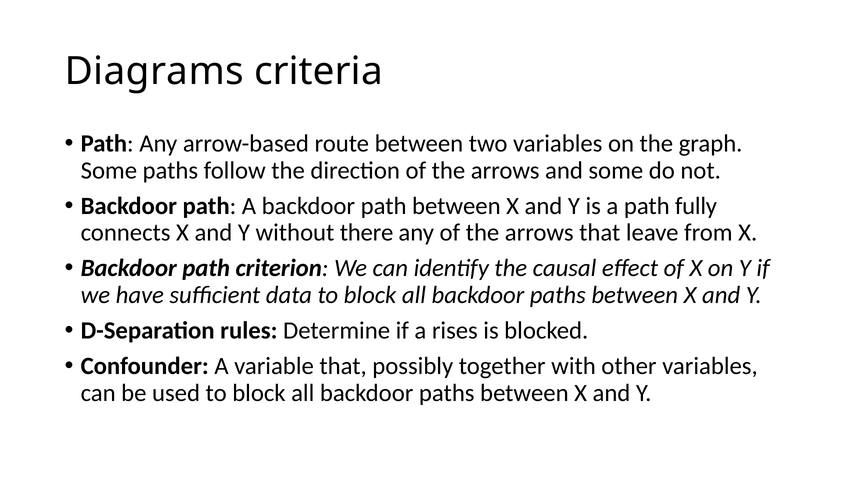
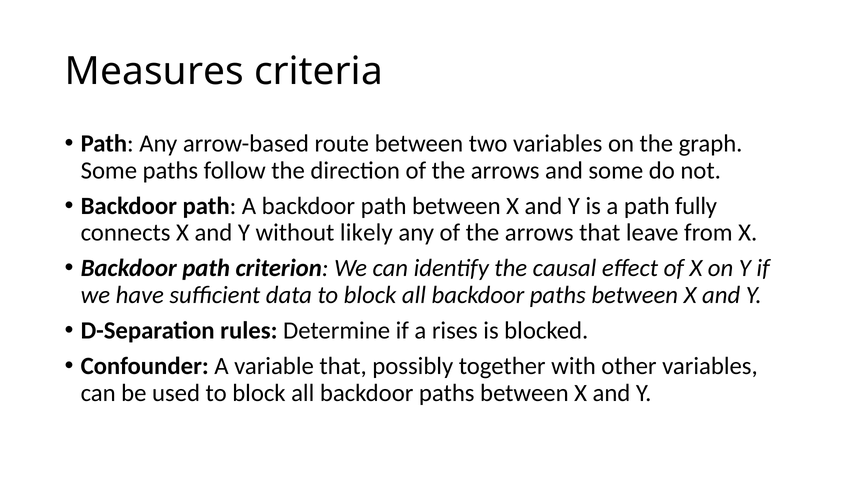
Diagrams: Diagrams -> Measures
there: there -> likely
